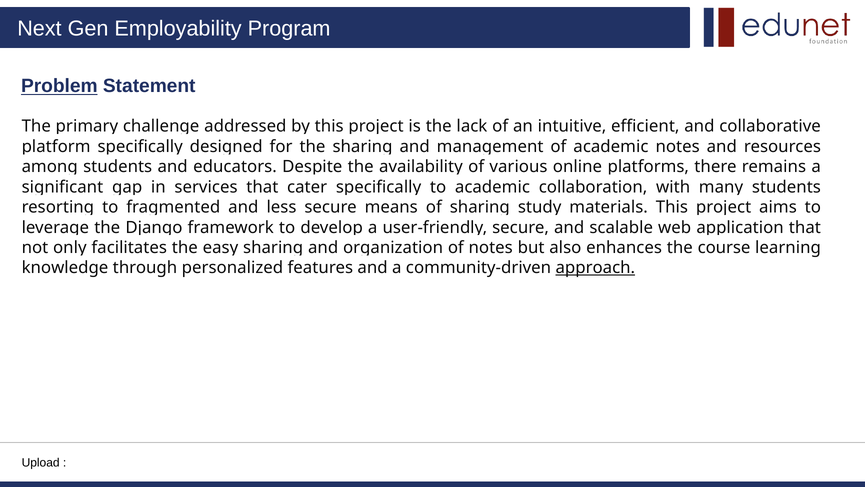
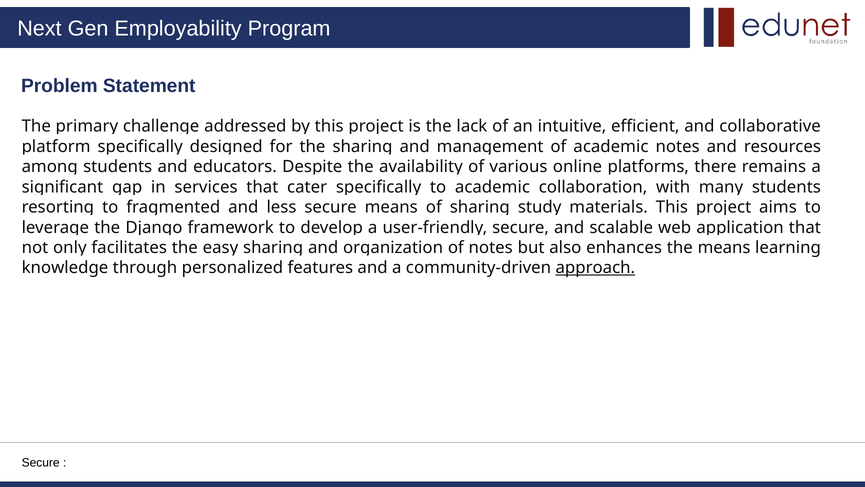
Problem underline: present -> none
the course: course -> means
Upload at (41, 463): Upload -> Secure
